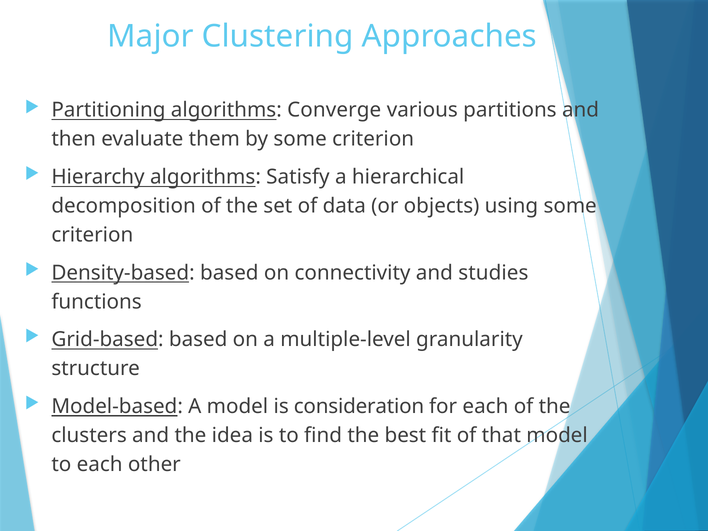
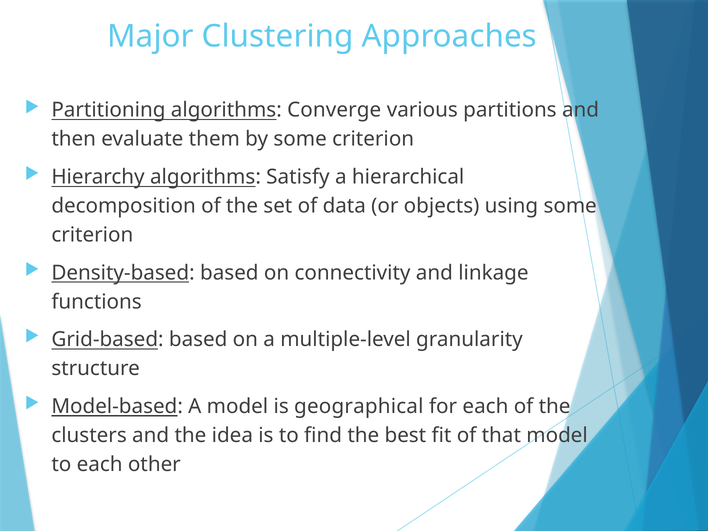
studies: studies -> linkage
consideration: consideration -> geographical
